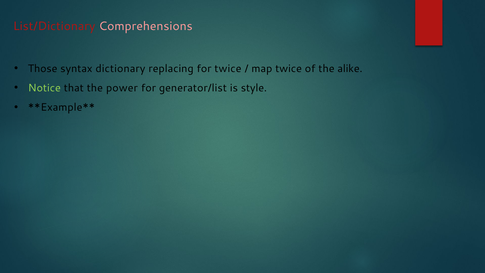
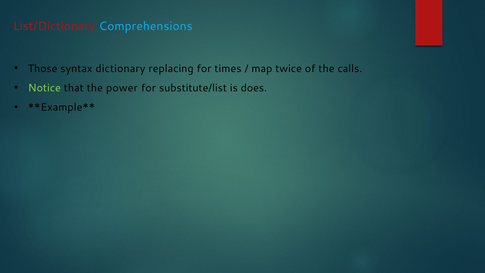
Comprehensions colour: pink -> light blue
for twice: twice -> times
alike: alike -> calls
generator/list: generator/list -> substitute/list
style: style -> does
